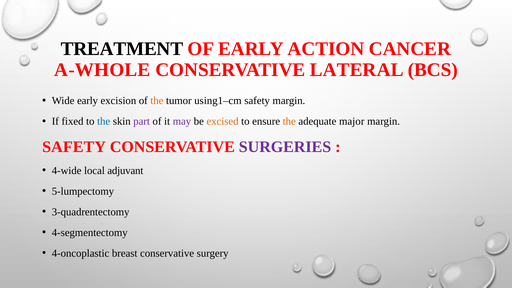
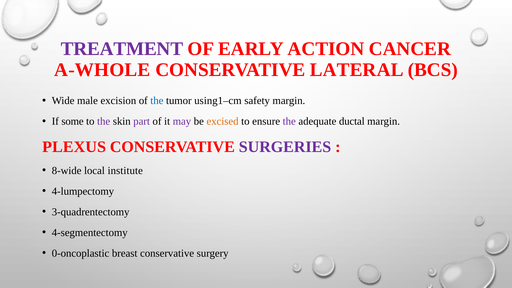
TREATMENT colour: black -> purple
Wide early: early -> male
the at (157, 101) colour: orange -> blue
fixed: fixed -> some
the at (104, 121) colour: blue -> purple
the at (289, 121) colour: orange -> purple
major: major -> ductal
SAFETY at (74, 147): SAFETY -> PLEXUS
4-wide: 4-wide -> 8-wide
adjuvant: adjuvant -> institute
5-lumpectomy: 5-lumpectomy -> 4-lumpectomy
4-oncoplastic: 4-oncoplastic -> 0-oncoplastic
